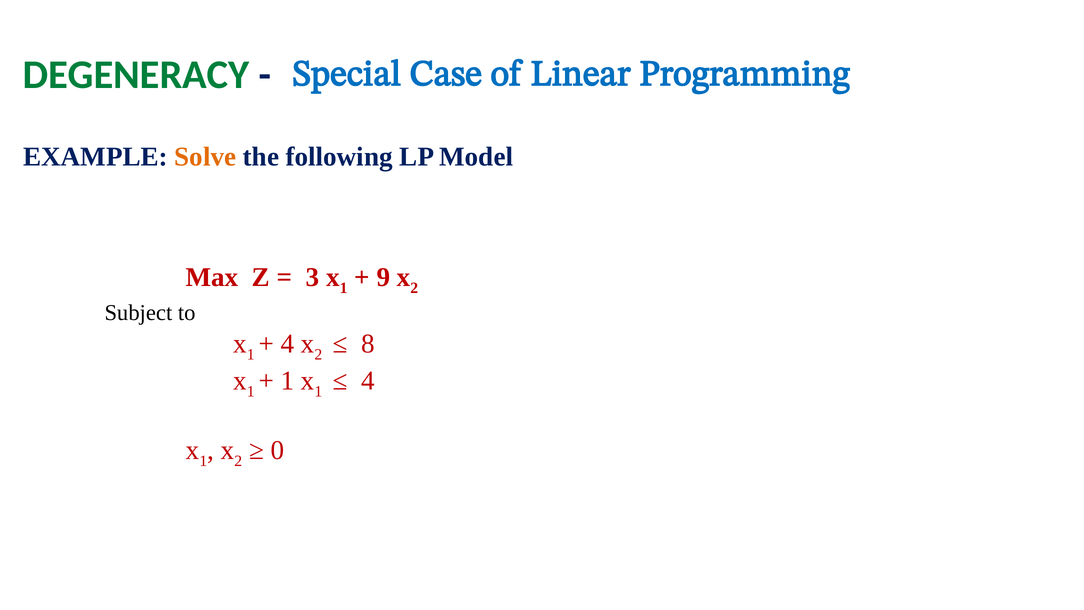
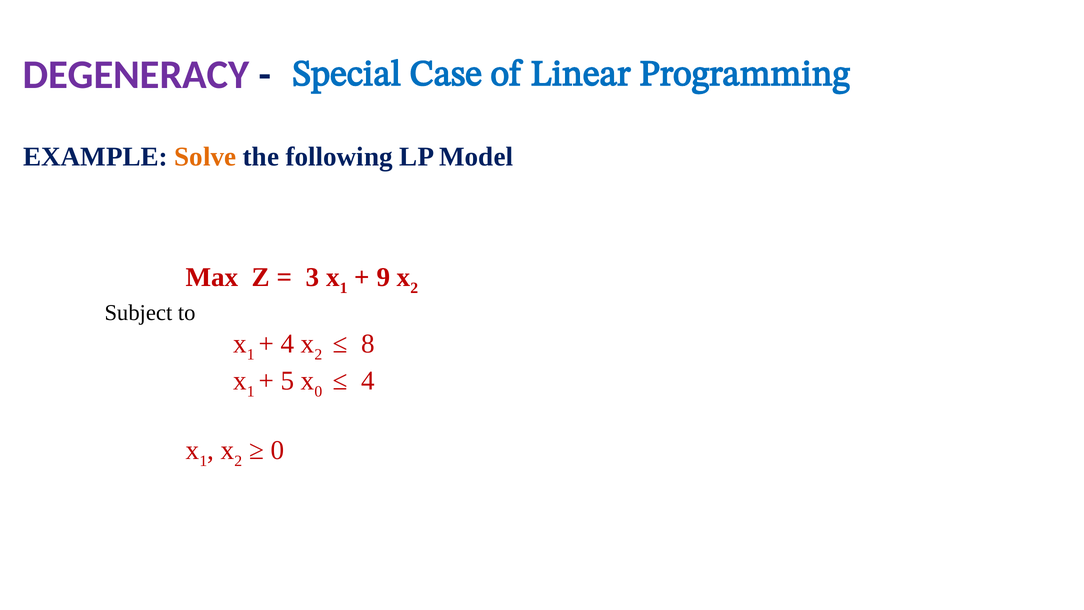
DEGENERACY colour: green -> purple
1 at (287, 381): 1 -> 5
1 at (318, 391): 1 -> 0
